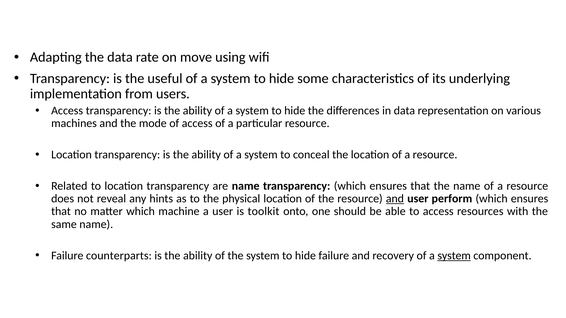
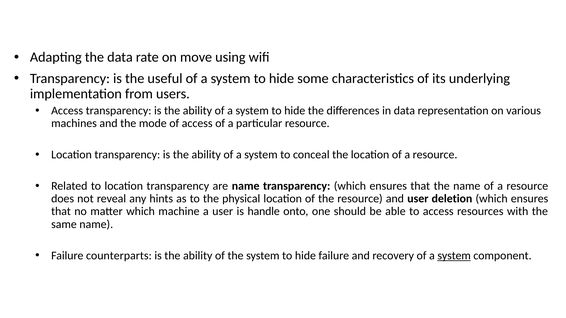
and at (395, 199) underline: present -> none
perform: perform -> deletion
toolkit: toolkit -> handle
